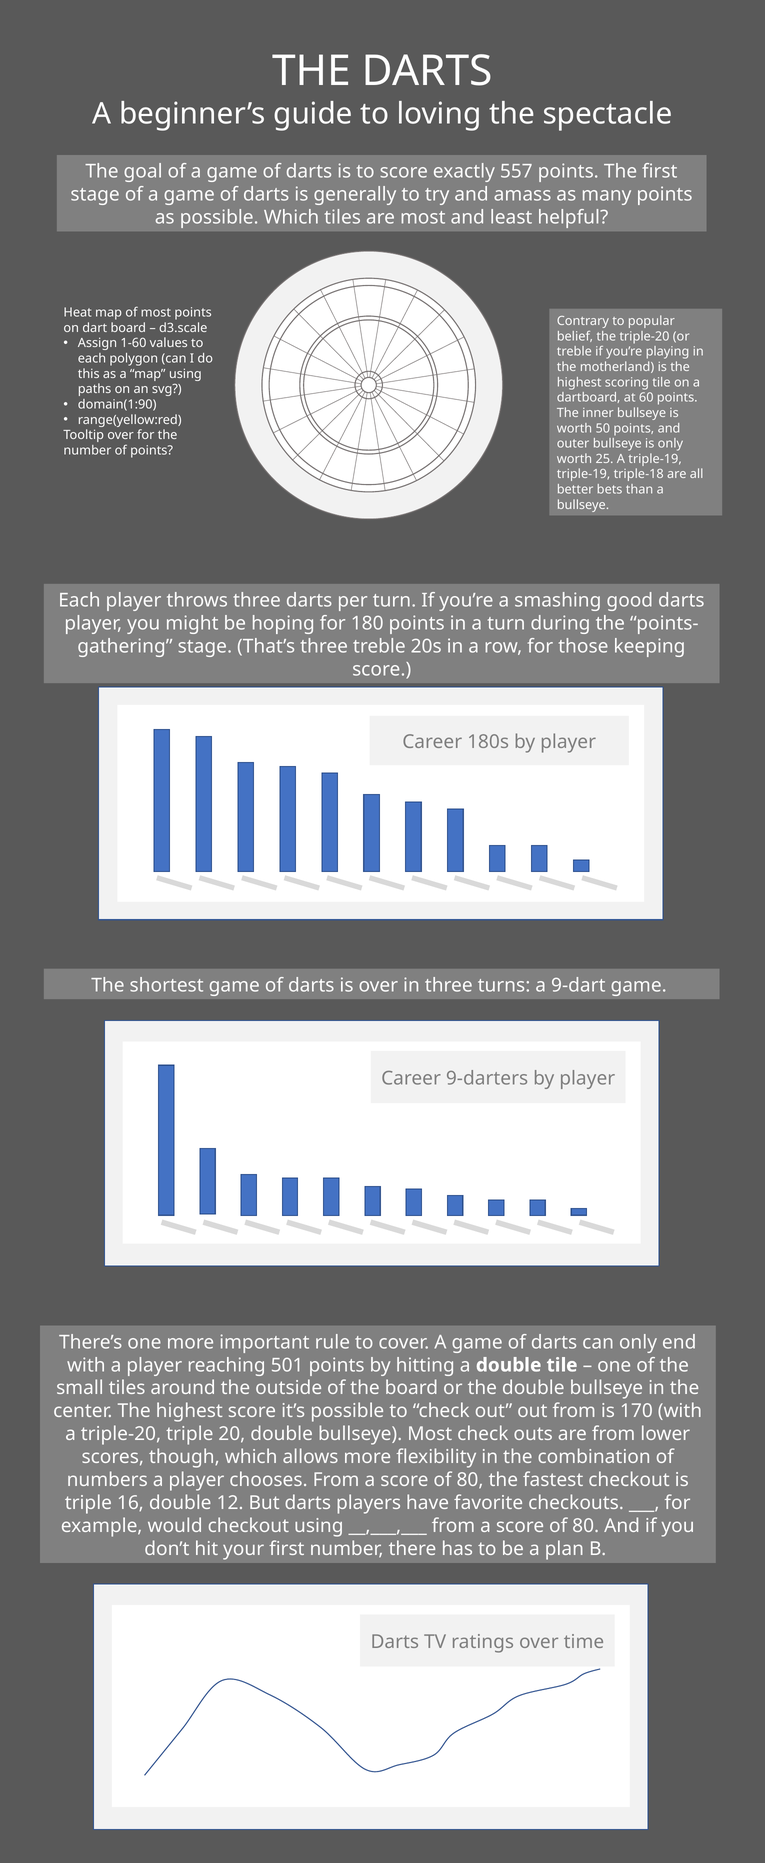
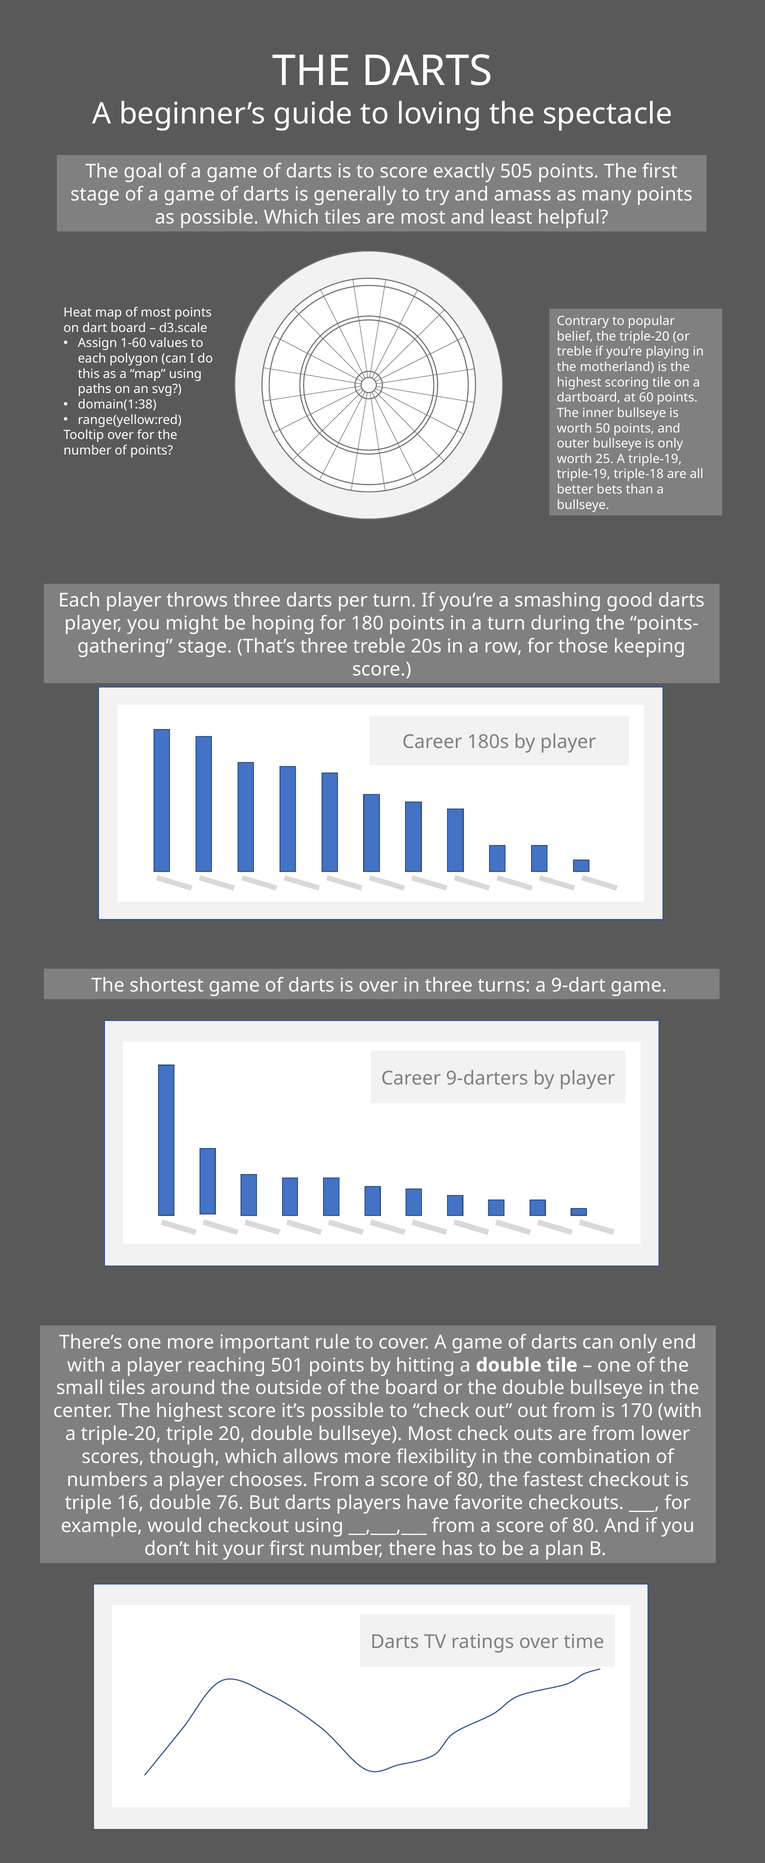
557: 557 -> 505
domain(1:90: domain(1:90 -> domain(1:38
12: 12 -> 76
